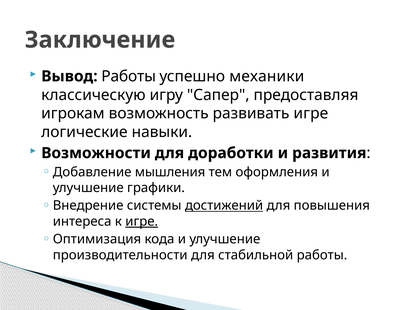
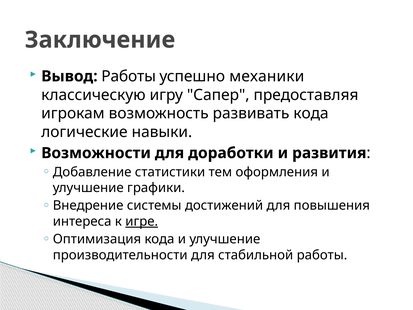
развивать игре: игре -> кода
мышления: мышления -> статистики
достижений underline: present -> none
